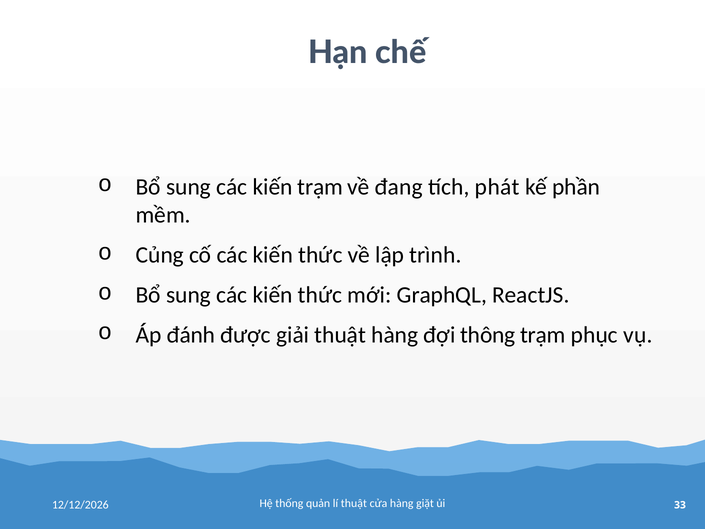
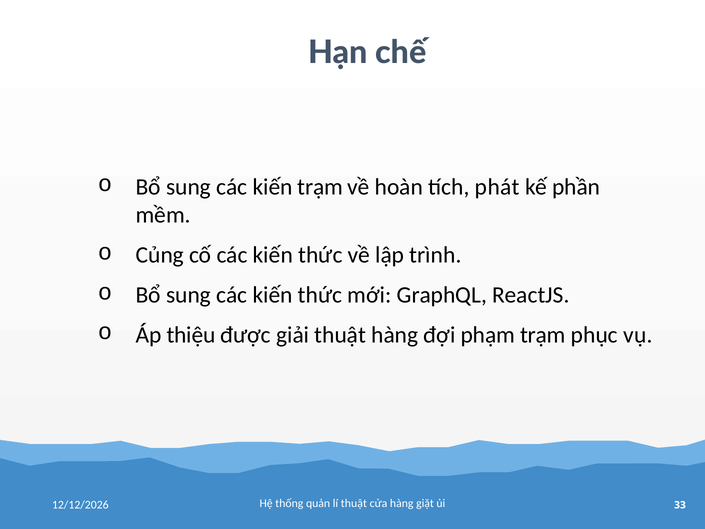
đang: đang -> hoàn
đánh: đánh -> thiệu
thông: thông -> phạm
